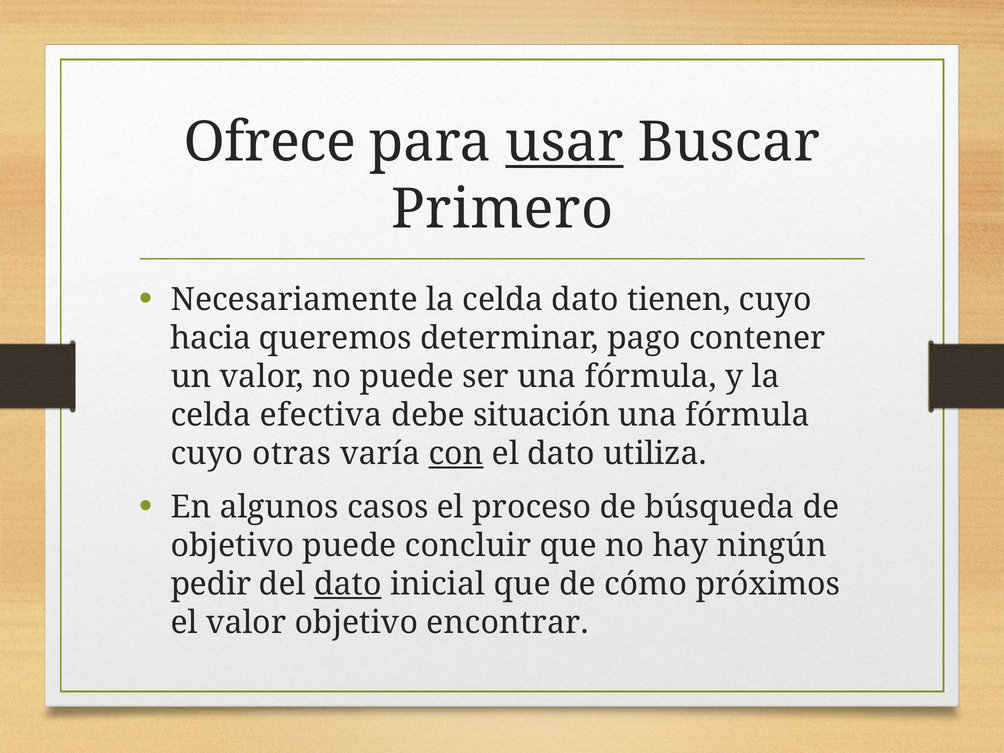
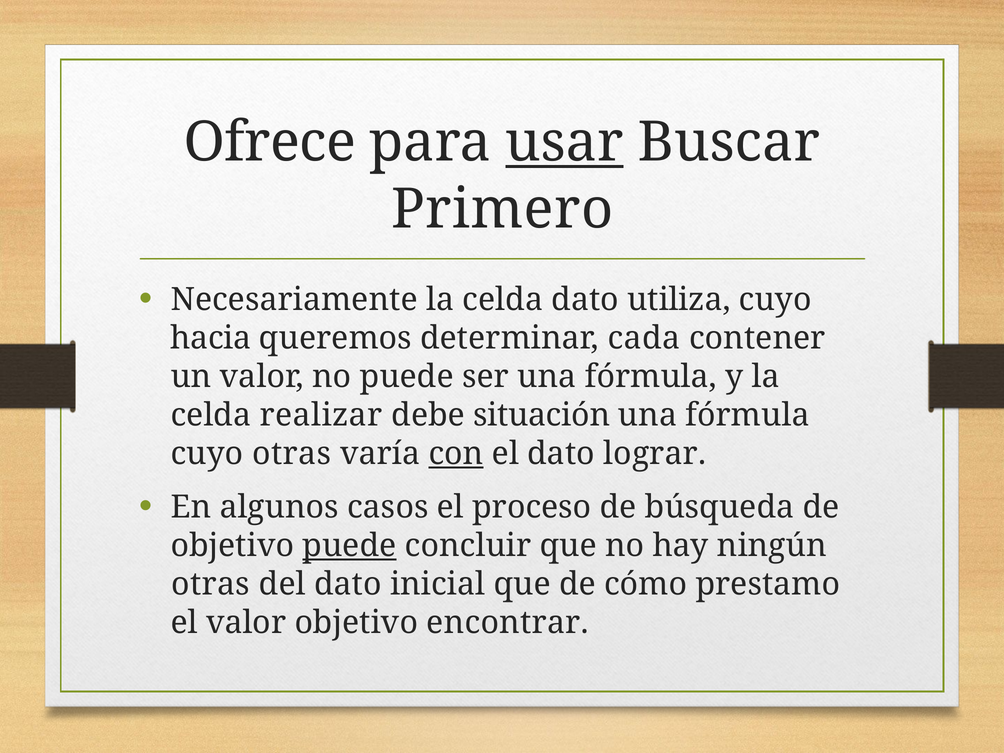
tienen: tienen -> utiliza
pago: pago -> cada
efectiva: efectiva -> realizar
utiliza: utiliza -> lograr
puede at (349, 546) underline: none -> present
pedir at (211, 584): pedir -> otras
dato at (348, 584) underline: present -> none
próximos: próximos -> prestamo
